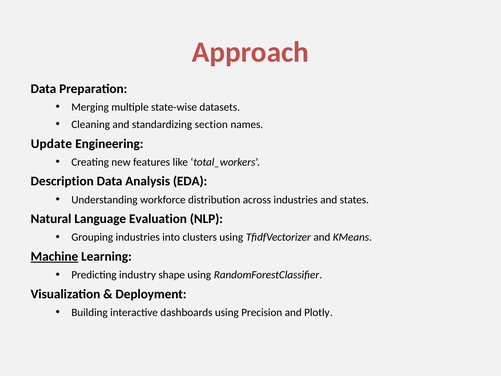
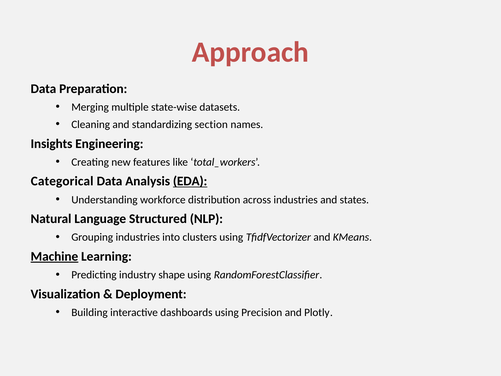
Update: Update -> Insights
Description: Description -> Categorical
EDA underline: none -> present
Evaluation: Evaluation -> Structured
